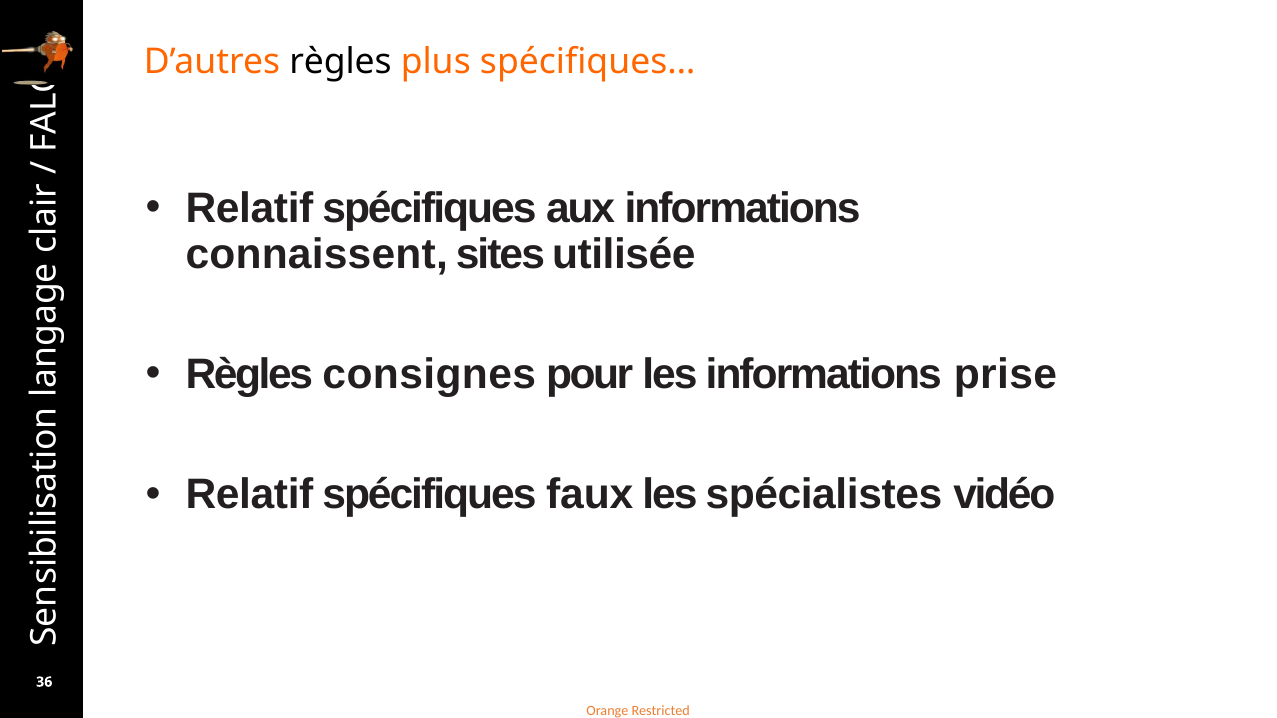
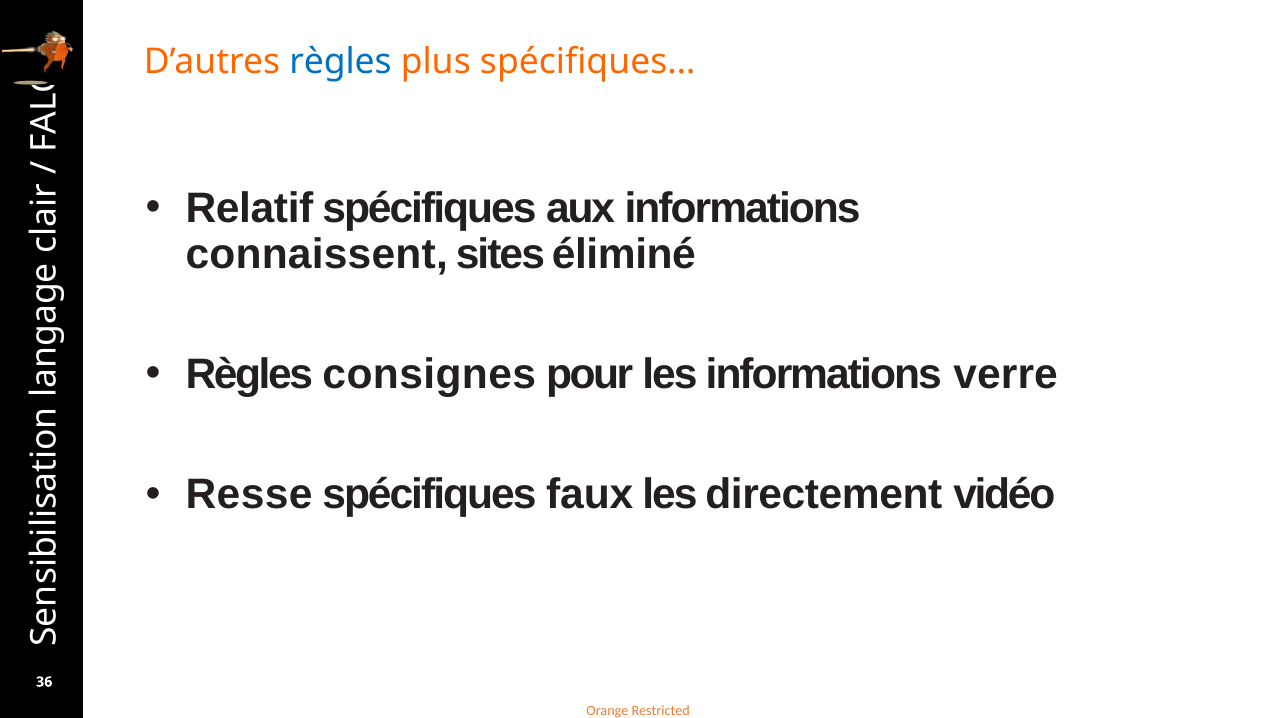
règles at (340, 61) colour: black -> blue
utilisée: utilisée -> éliminé
prise: prise -> verre
Relatif at (249, 495): Relatif -> Resse
spécialistes: spécialistes -> directement
